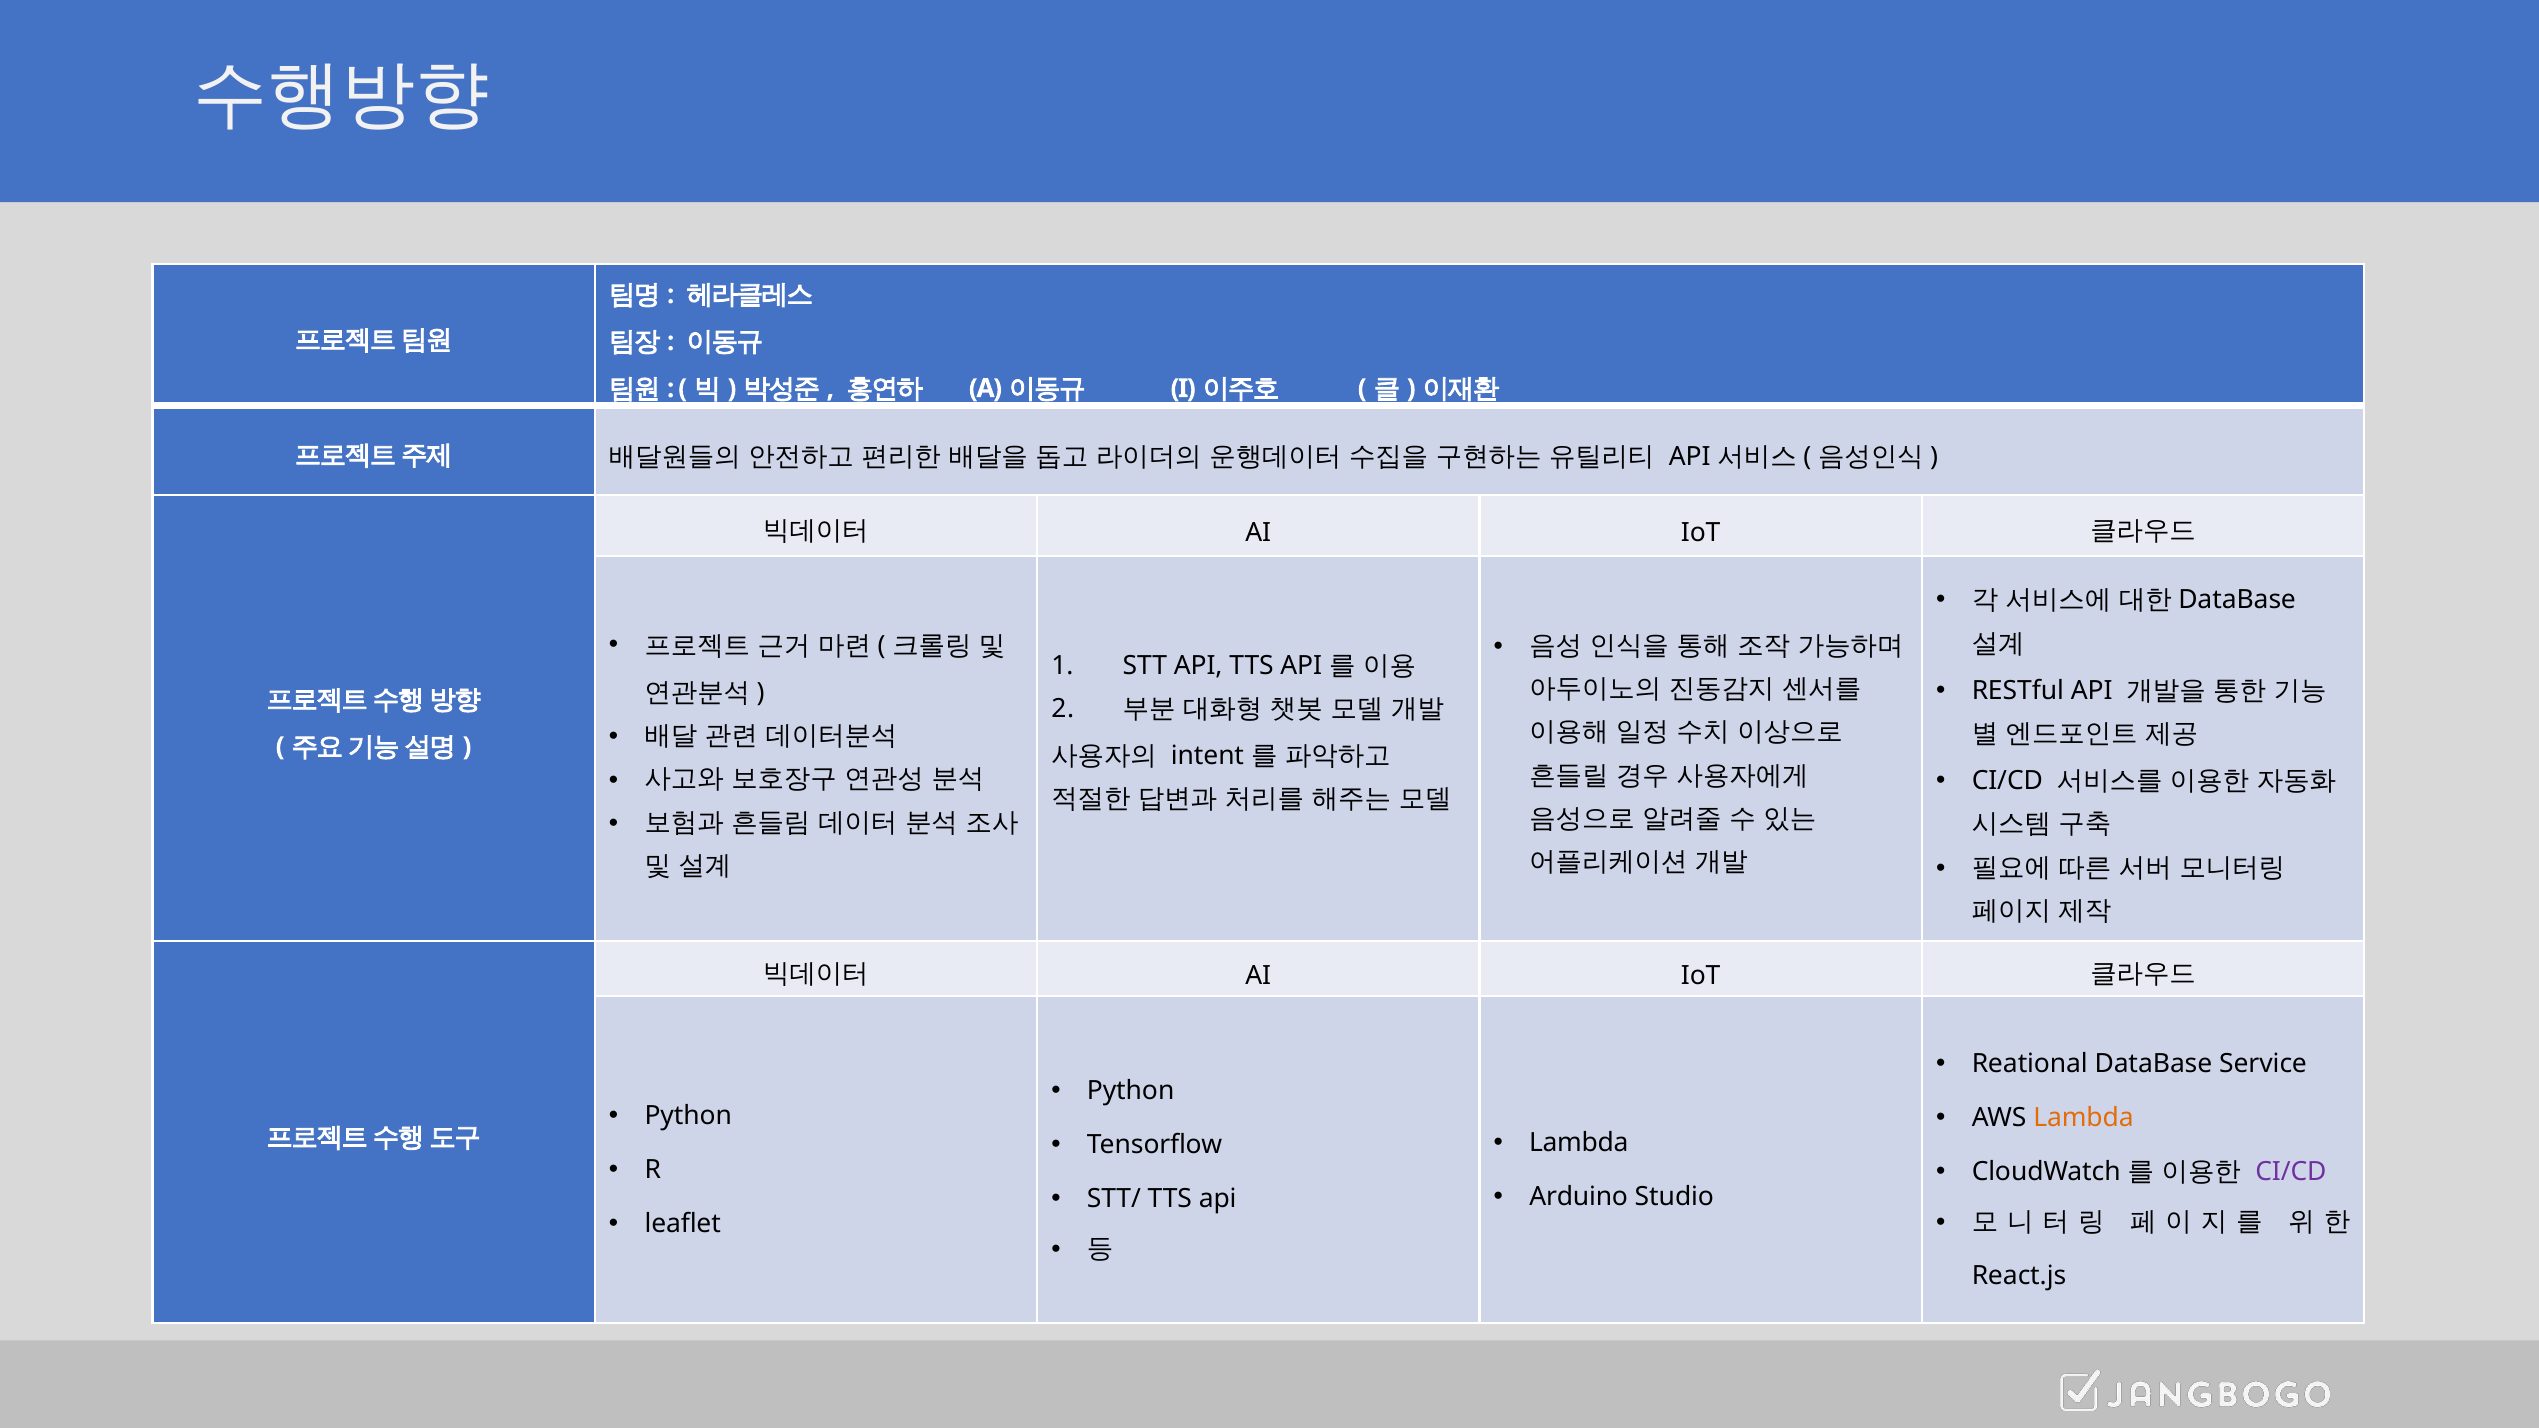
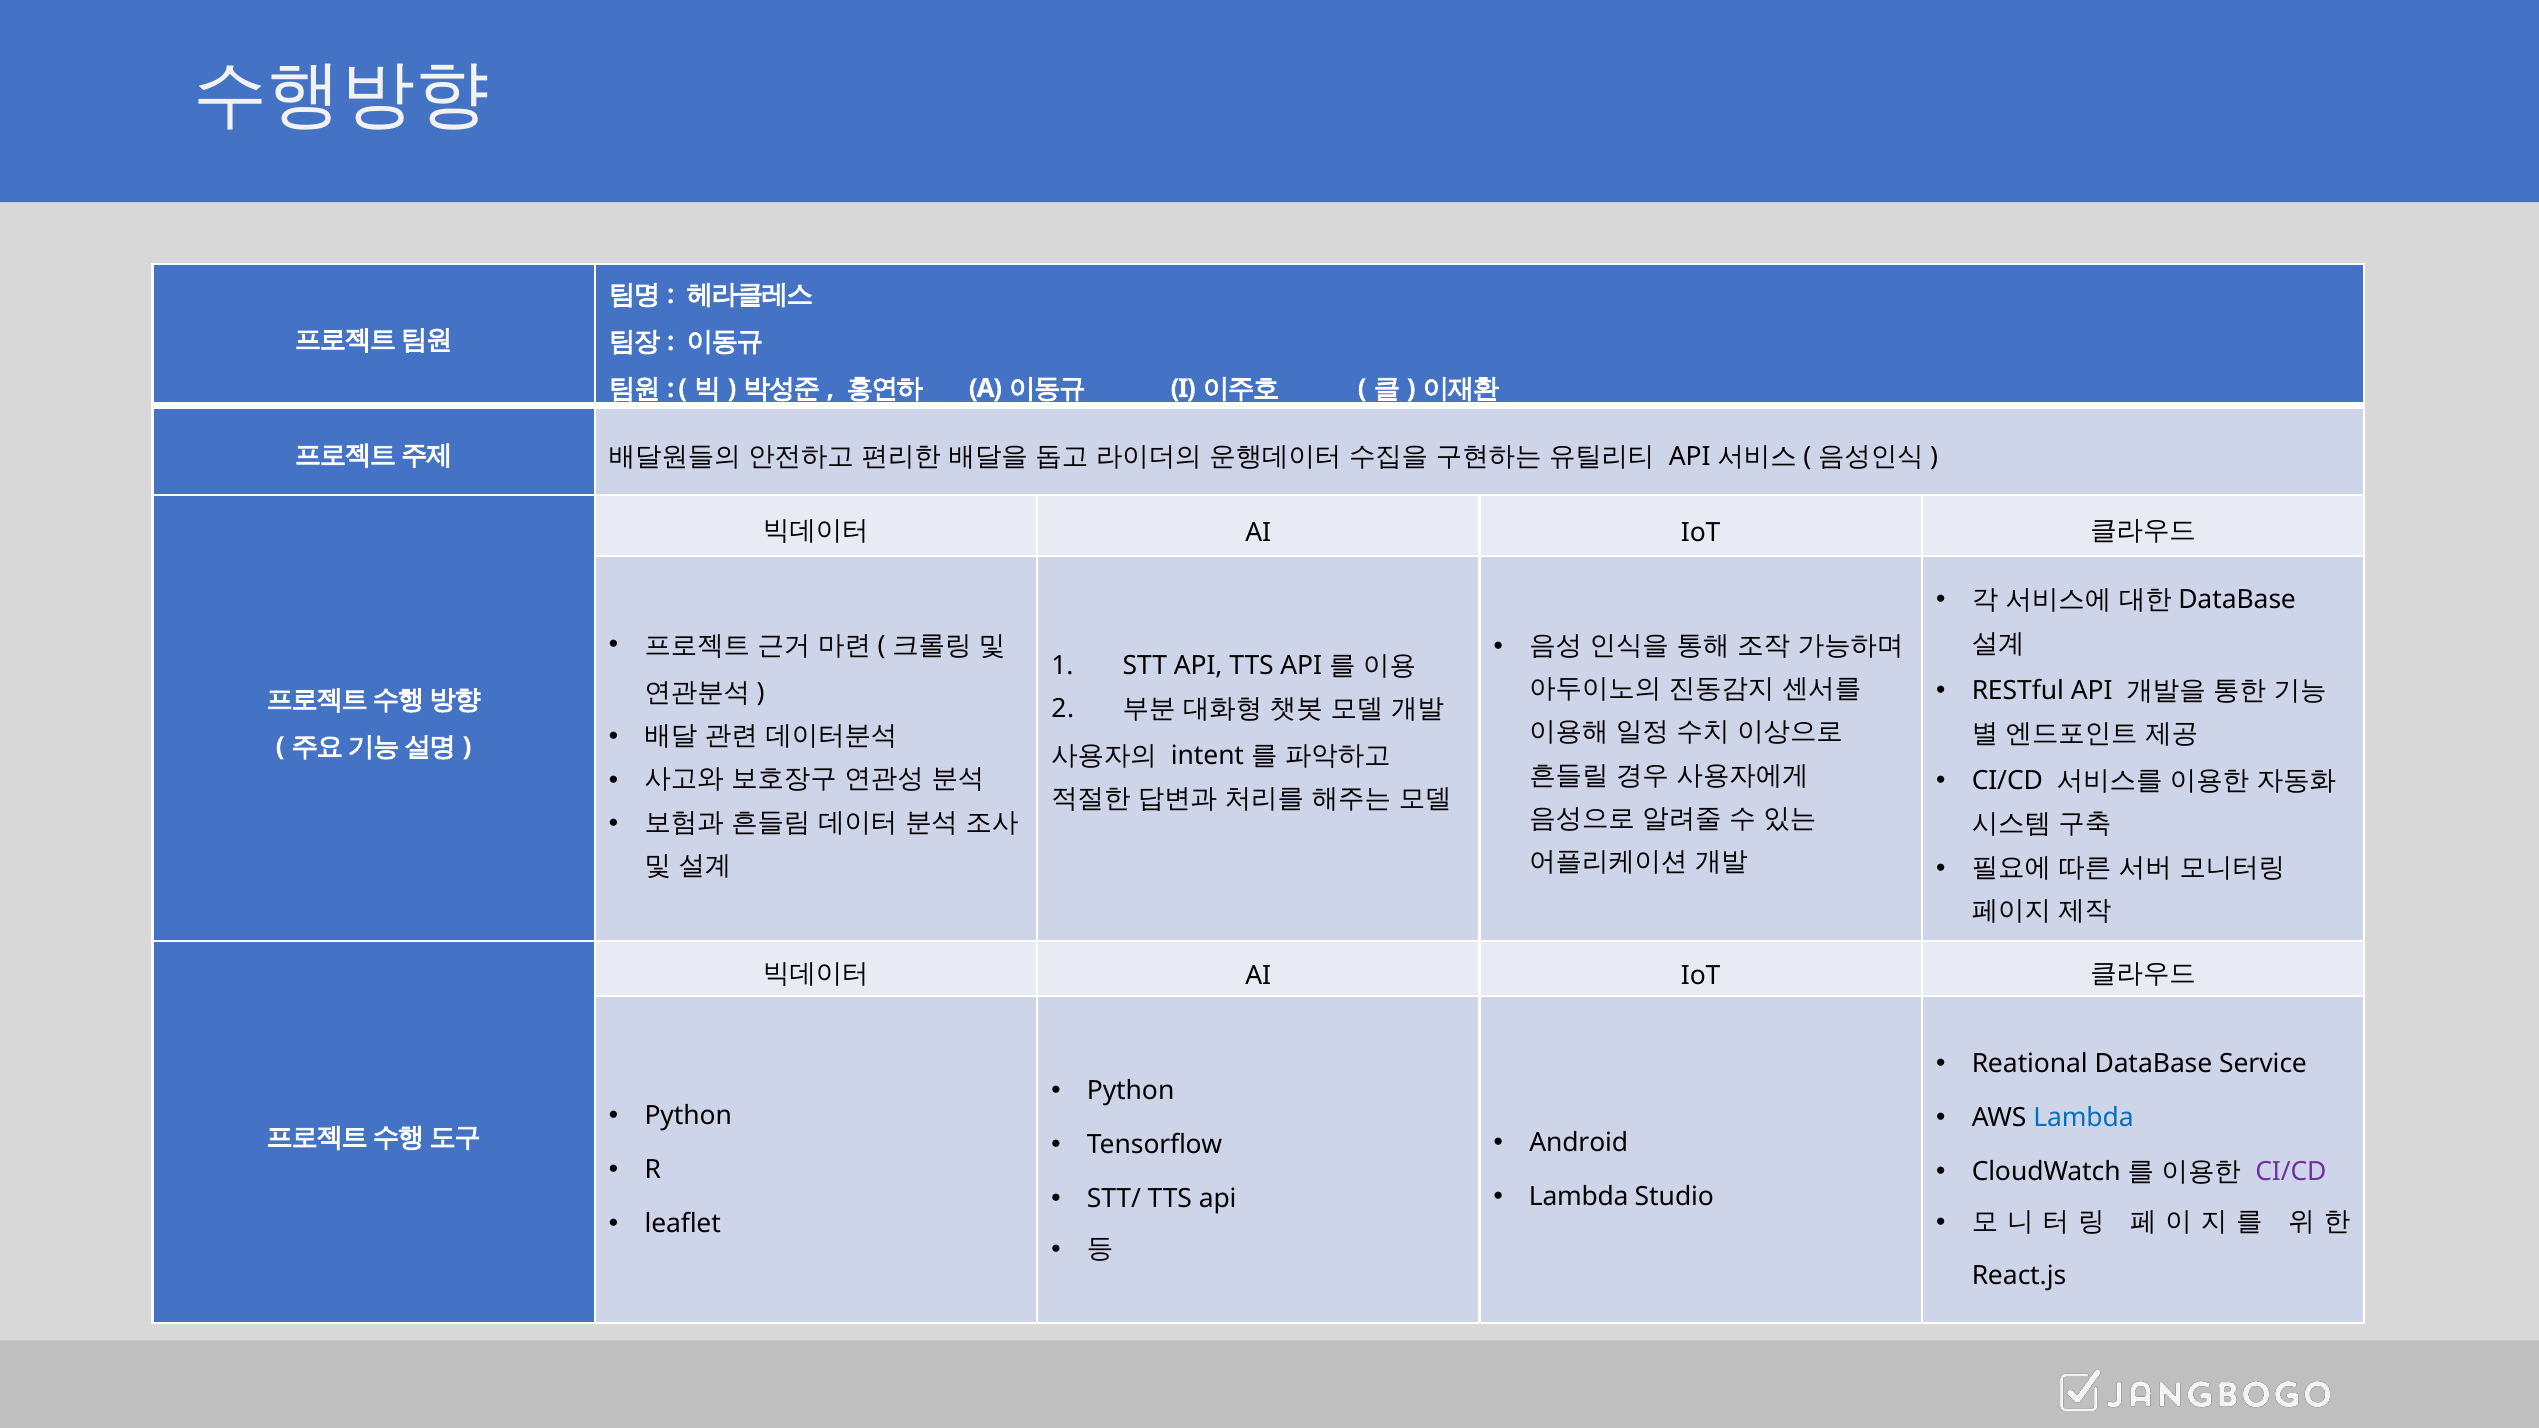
Lambda at (2084, 1118) colour: orange -> blue
Lambda at (1579, 1143): Lambda -> Android
Arduino at (1579, 1197): Arduino -> Lambda
